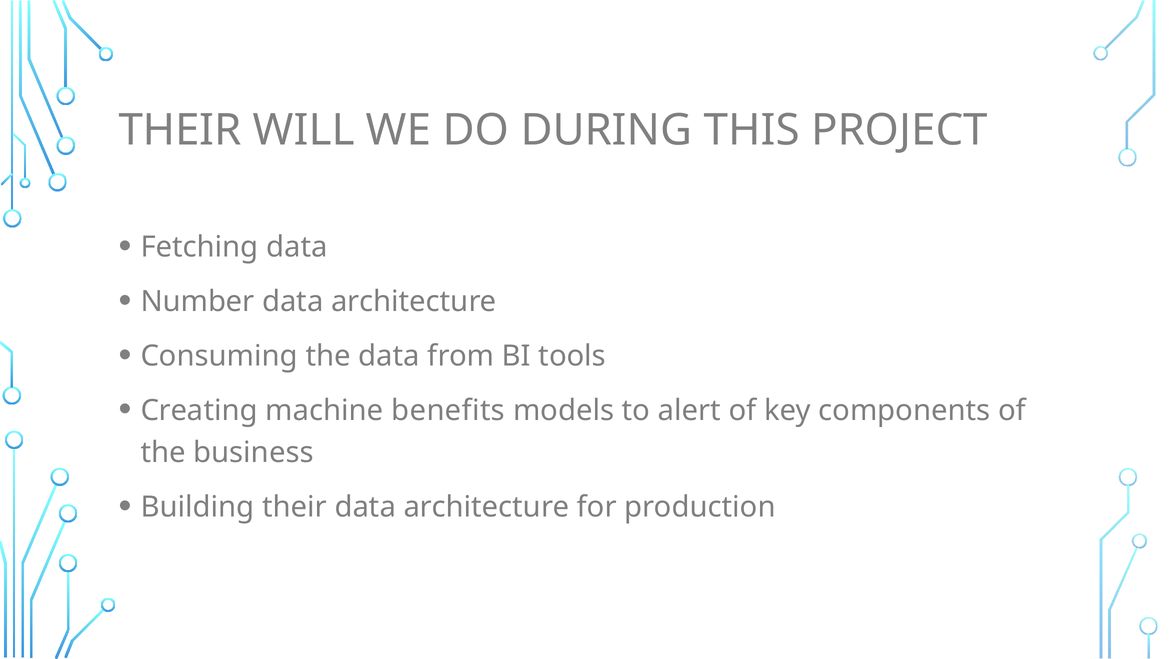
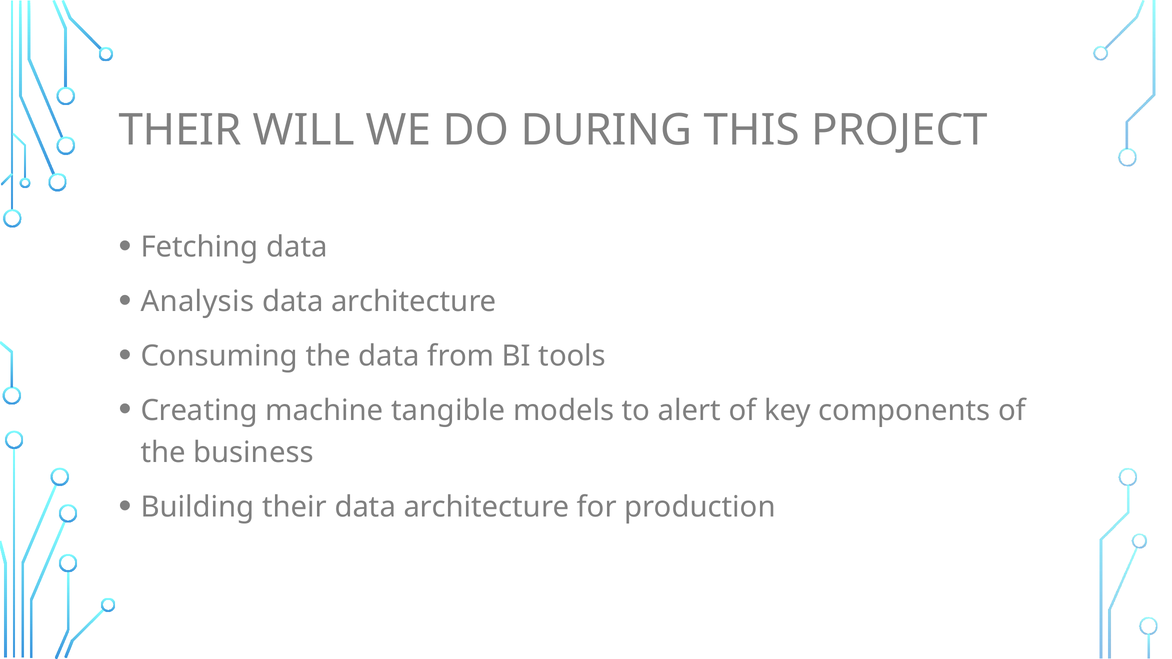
Number: Number -> Analysis
benefits: benefits -> tangible
